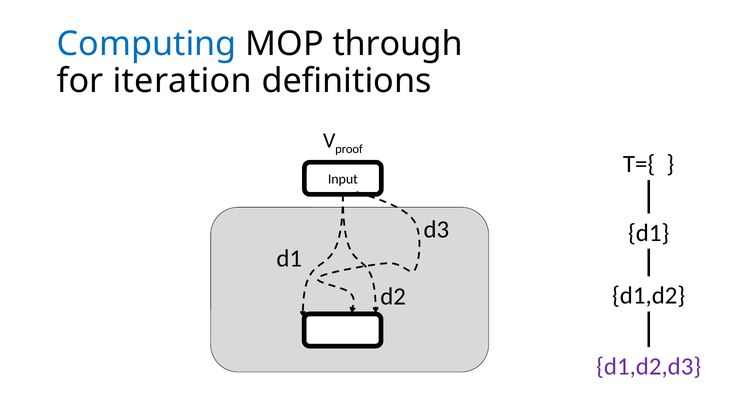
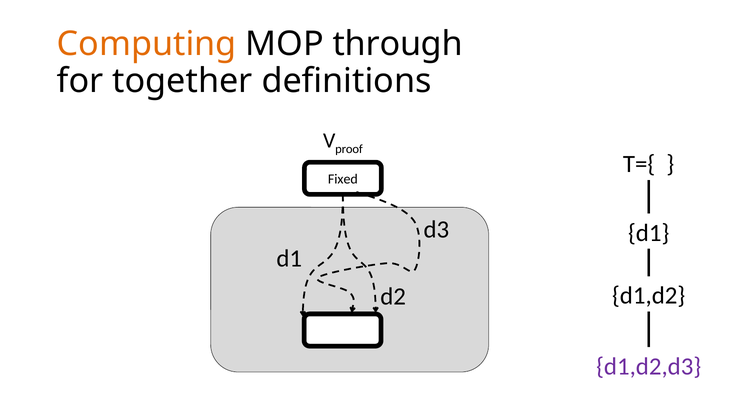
Computing colour: blue -> orange
iteration: iteration -> together
Input: Input -> Fixed
